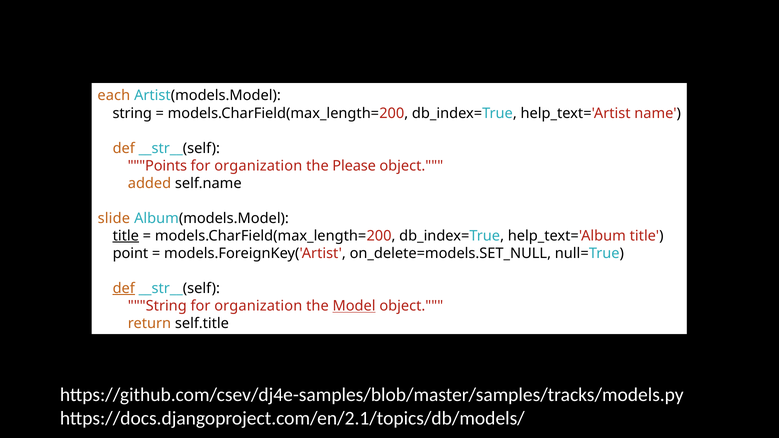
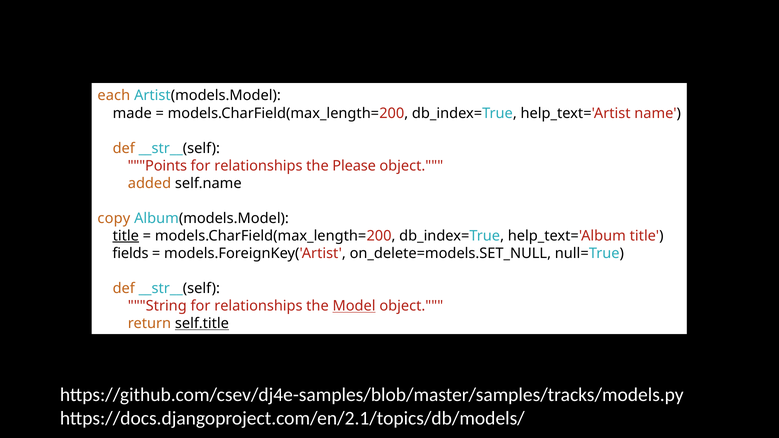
string at (132, 113): string -> made
organization at (258, 166): organization -> relationships
slide: slide -> copy
point: point -> fields
def at (124, 289) underline: present -> none
String for organization: organization -> relationships
self.title underline: none -> present
